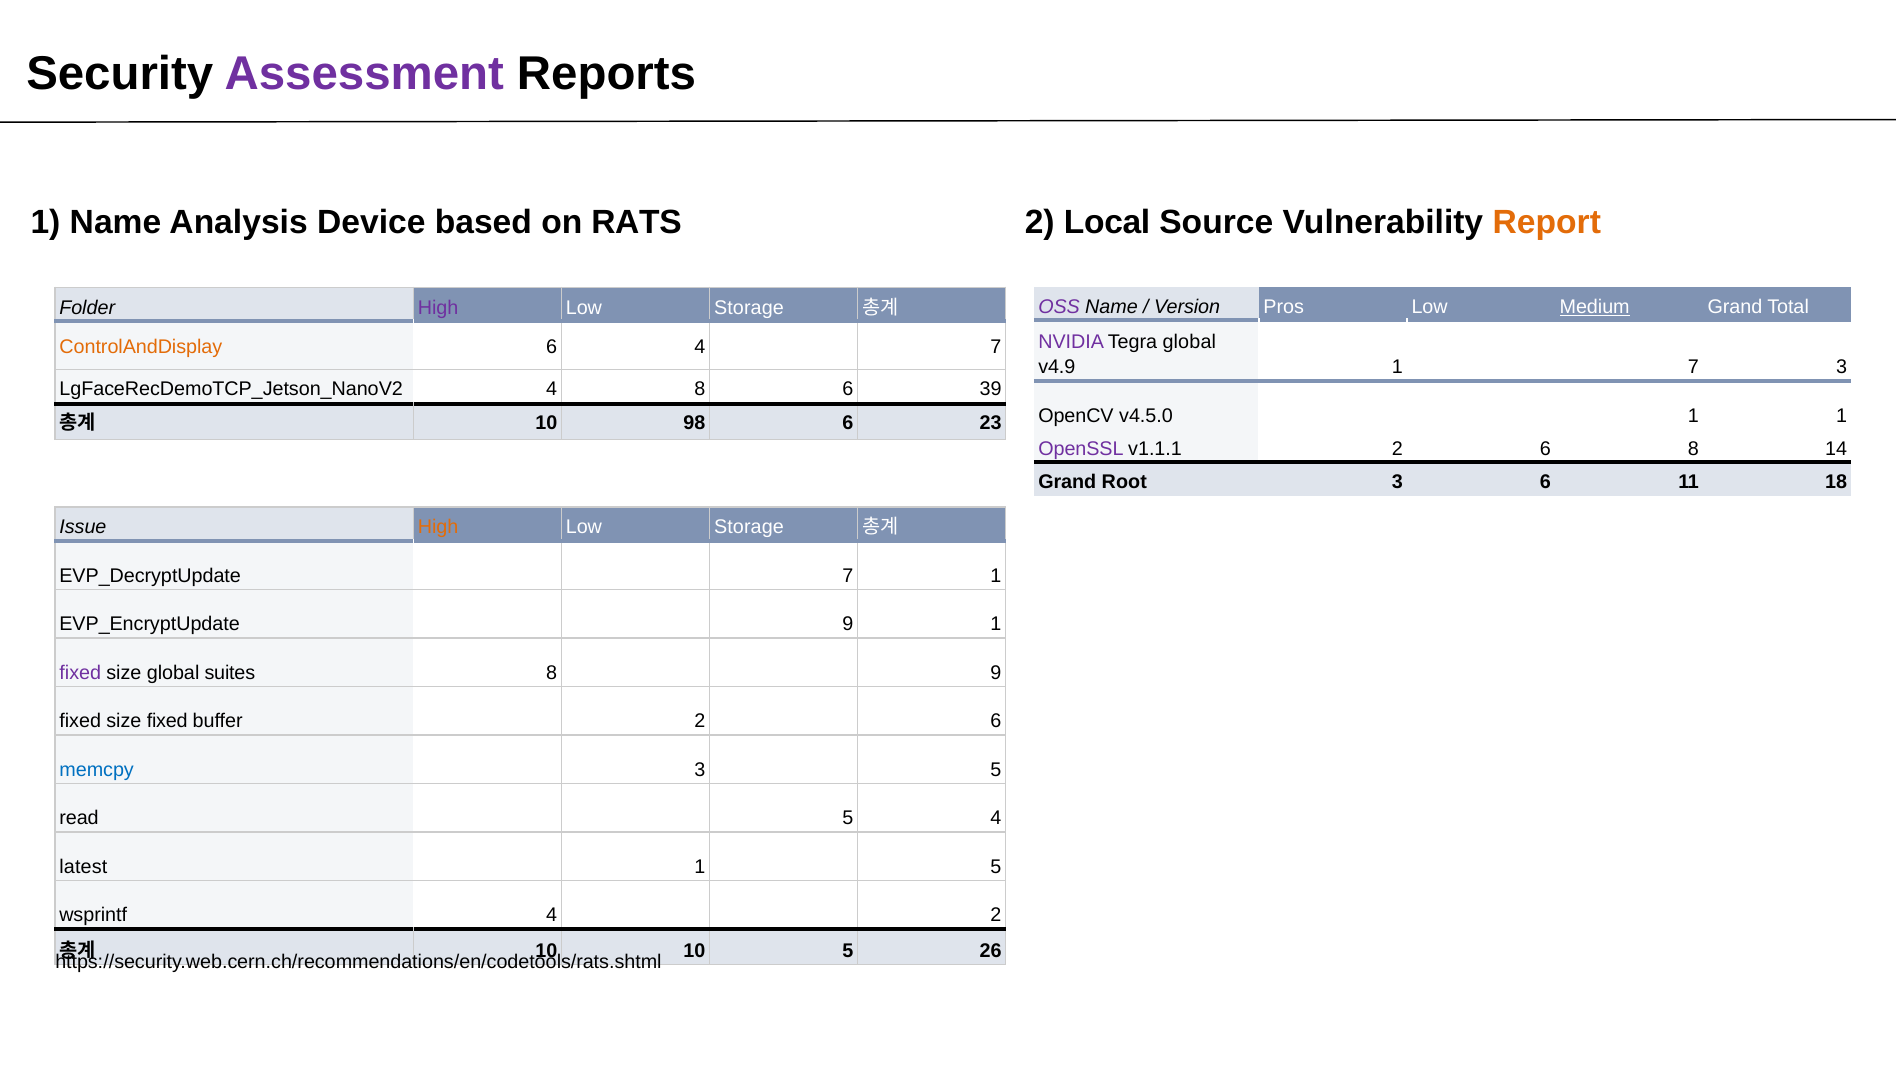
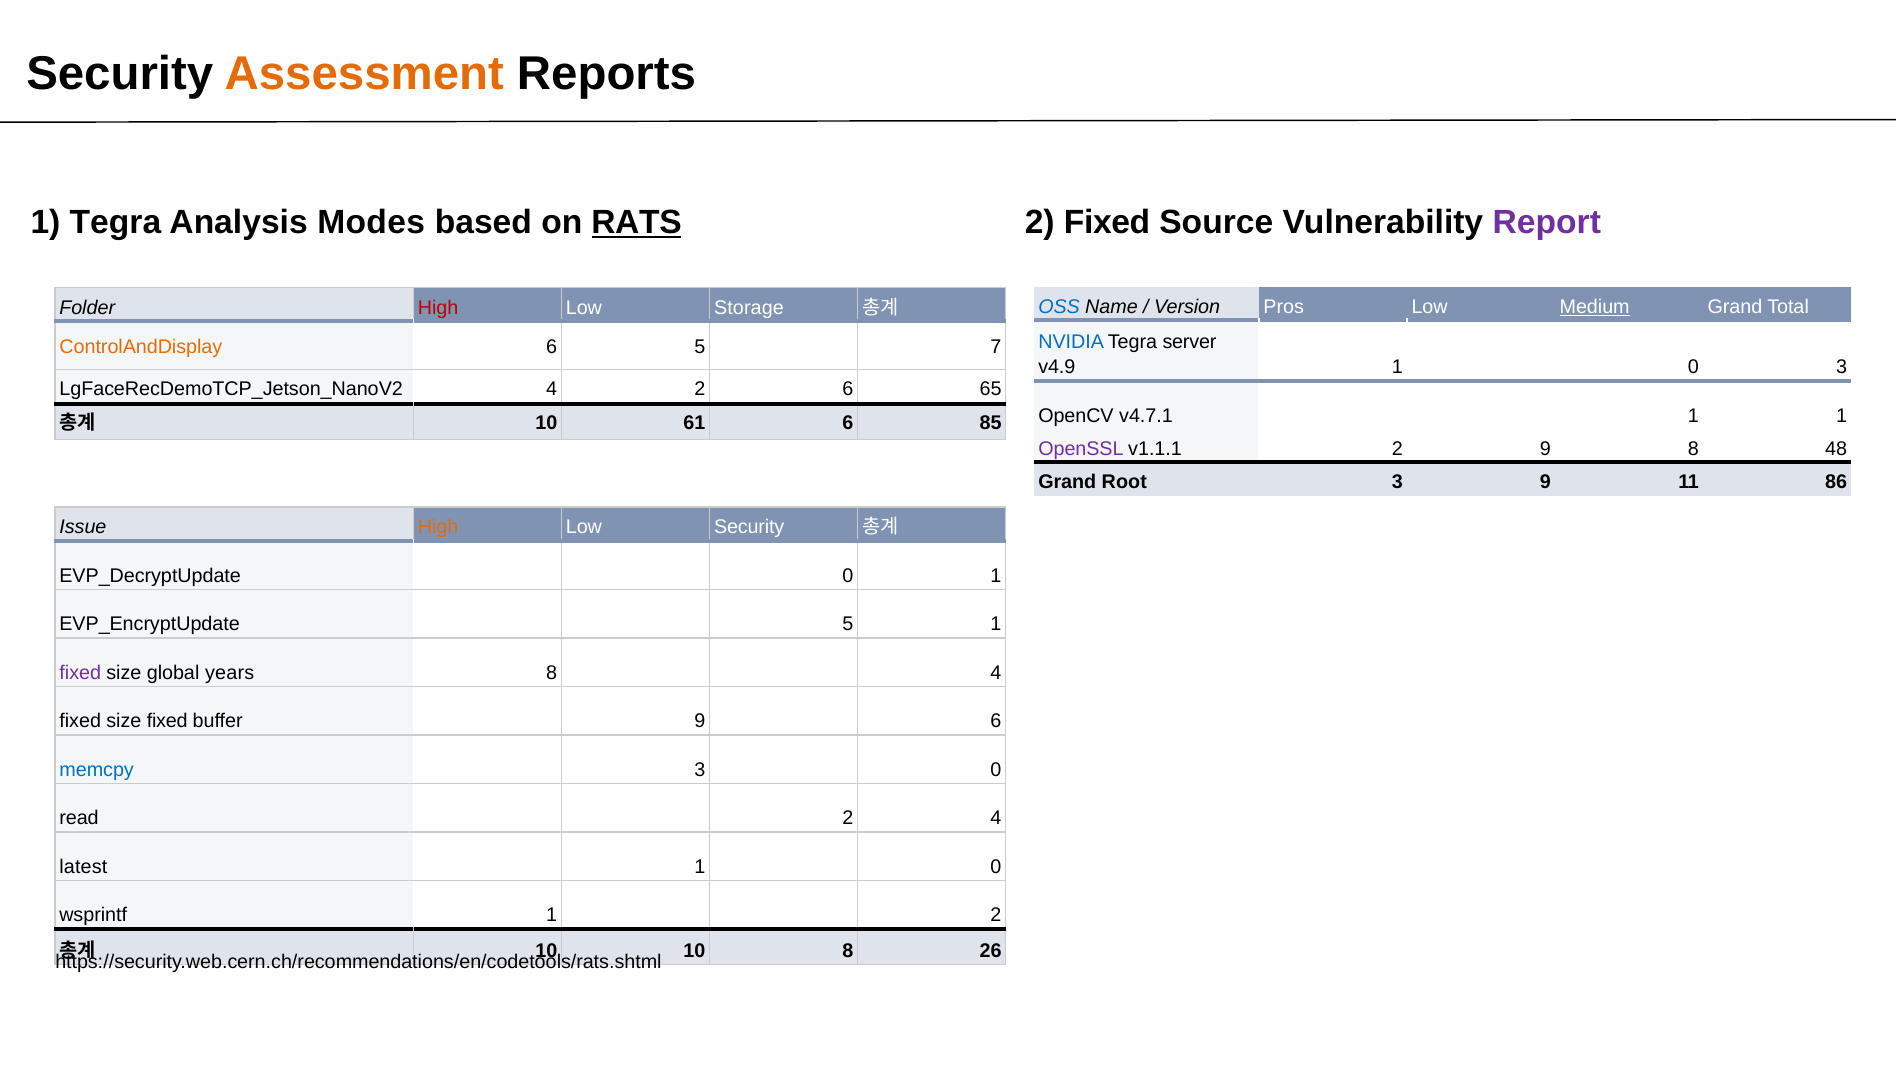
Assessment colour: purple -> orange
1 Name: Name -> Tegra
Device: Device -> Modes
RATS underline: none -> present
2 Local: Local -> Fixed
Report colour: orange -> purple
OSS colour: purple -> blue
High at (438, 308) colour: purple -> red
NVIDIA colour: purple -> blue
Tegra global: global -> server
6 4: 4 -> 5
v4.9 1 7: 7 -> 0
4 8: 8 -> 2
39: 39 -> 65
v4.5.0: v4.5.0 -> v4.7.1
98: 98 -> 61
23: 23 -> 85
v1.1.1 2 6: 6 -> 9
14: 14 -> 48
3 6: 6 -> 9
18: 18 -> 86
Storage at (749, 528): Storage -> Security
7 at (848, 576): 7 -> 0
9 at (848, 625): 9 -> 5
suites: suites -> years
8 9: 9 -> 4
buffer 2: 2 -> 9
3 5: 5 -> 0
read 5: 5 -> 2
5 at (996, 867): 5 -> 0
wsprintf 4: 4 -> 1
10 5: 5 -> 8
